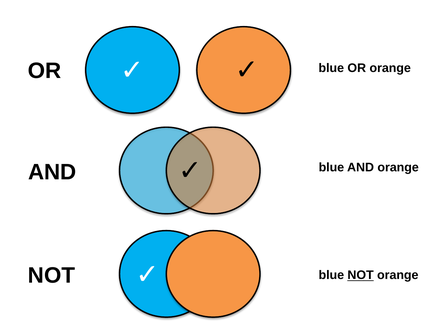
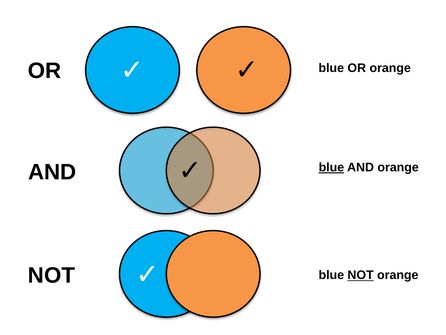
blue at (331, 167) underline: none -> present
